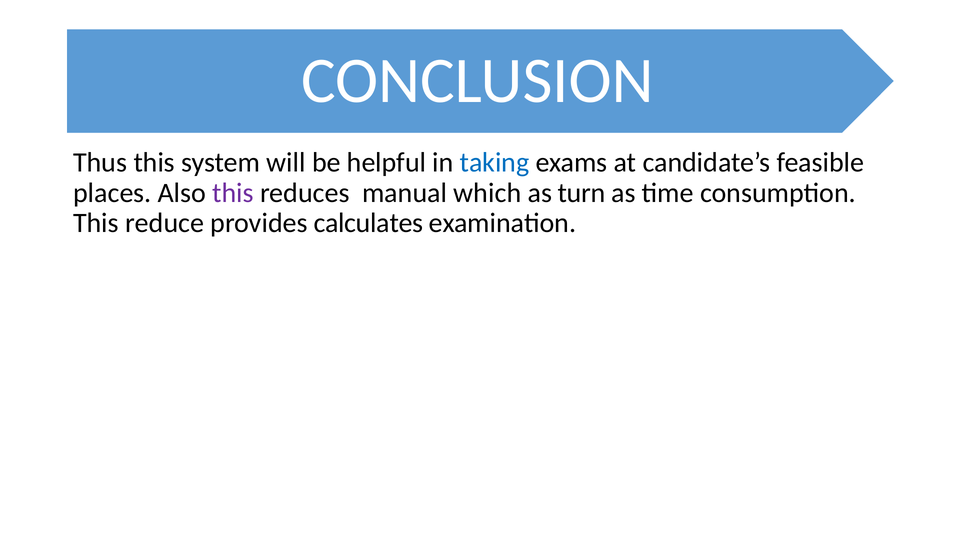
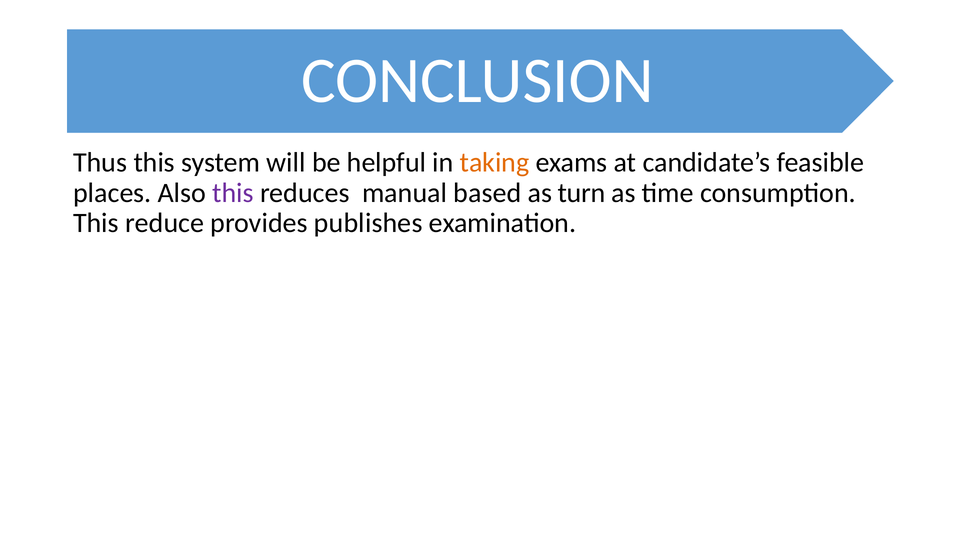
taking colour: blue -> orange
which: which -> based
calculates: calculates -> publishes
